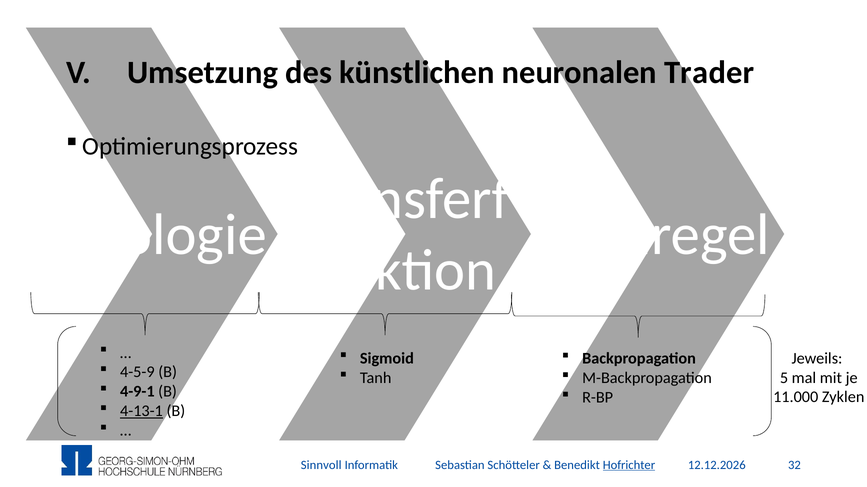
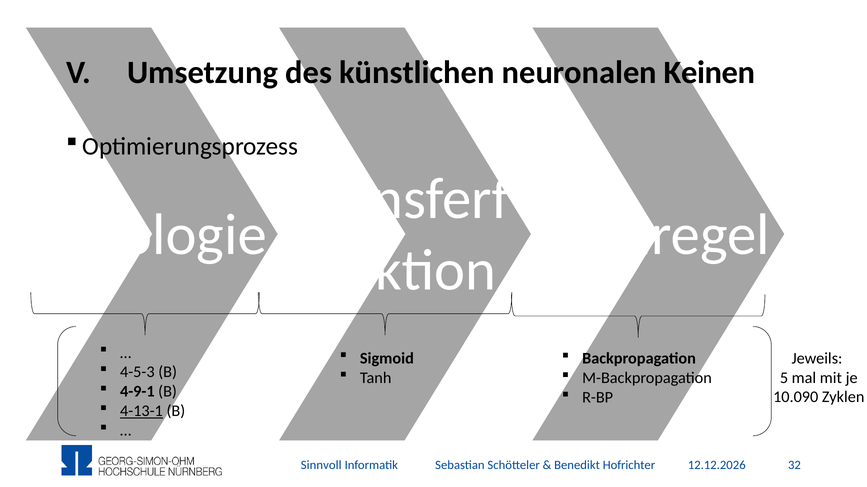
Trader: Trader -> Keinen
4-5-9: 4-5-9 -> 4-5-3
11.000: 11.000 -> 10.090
Hofrichter underline: present -> none
